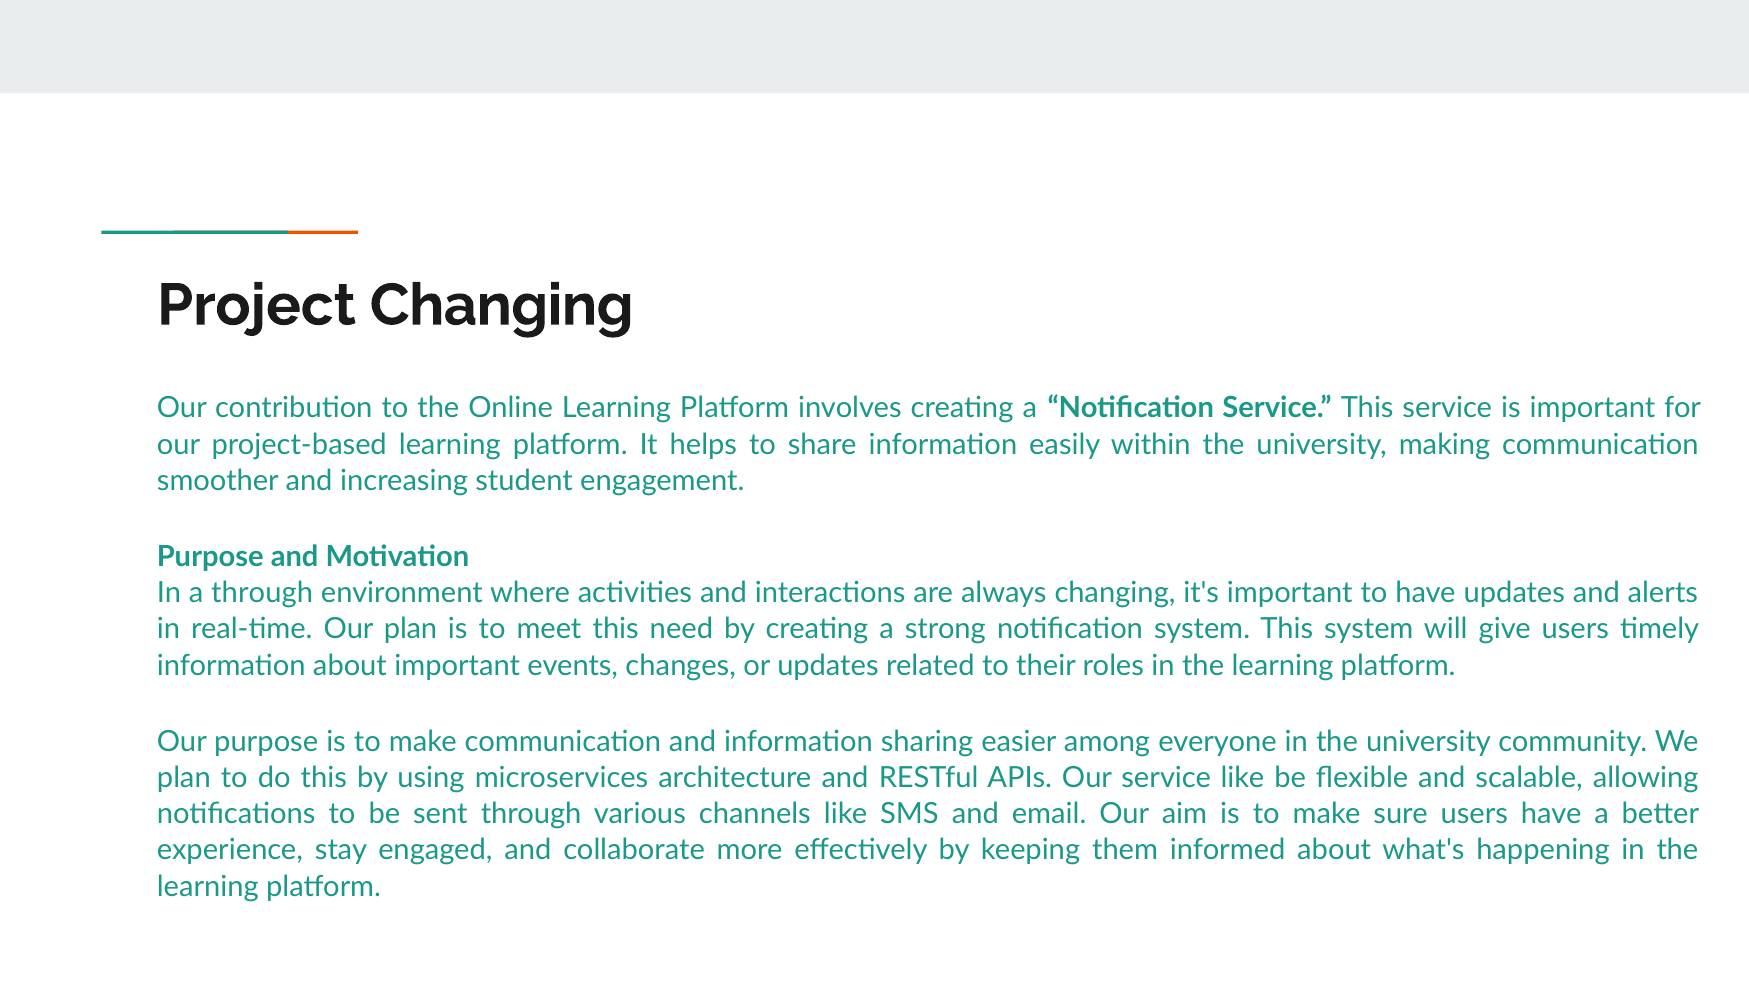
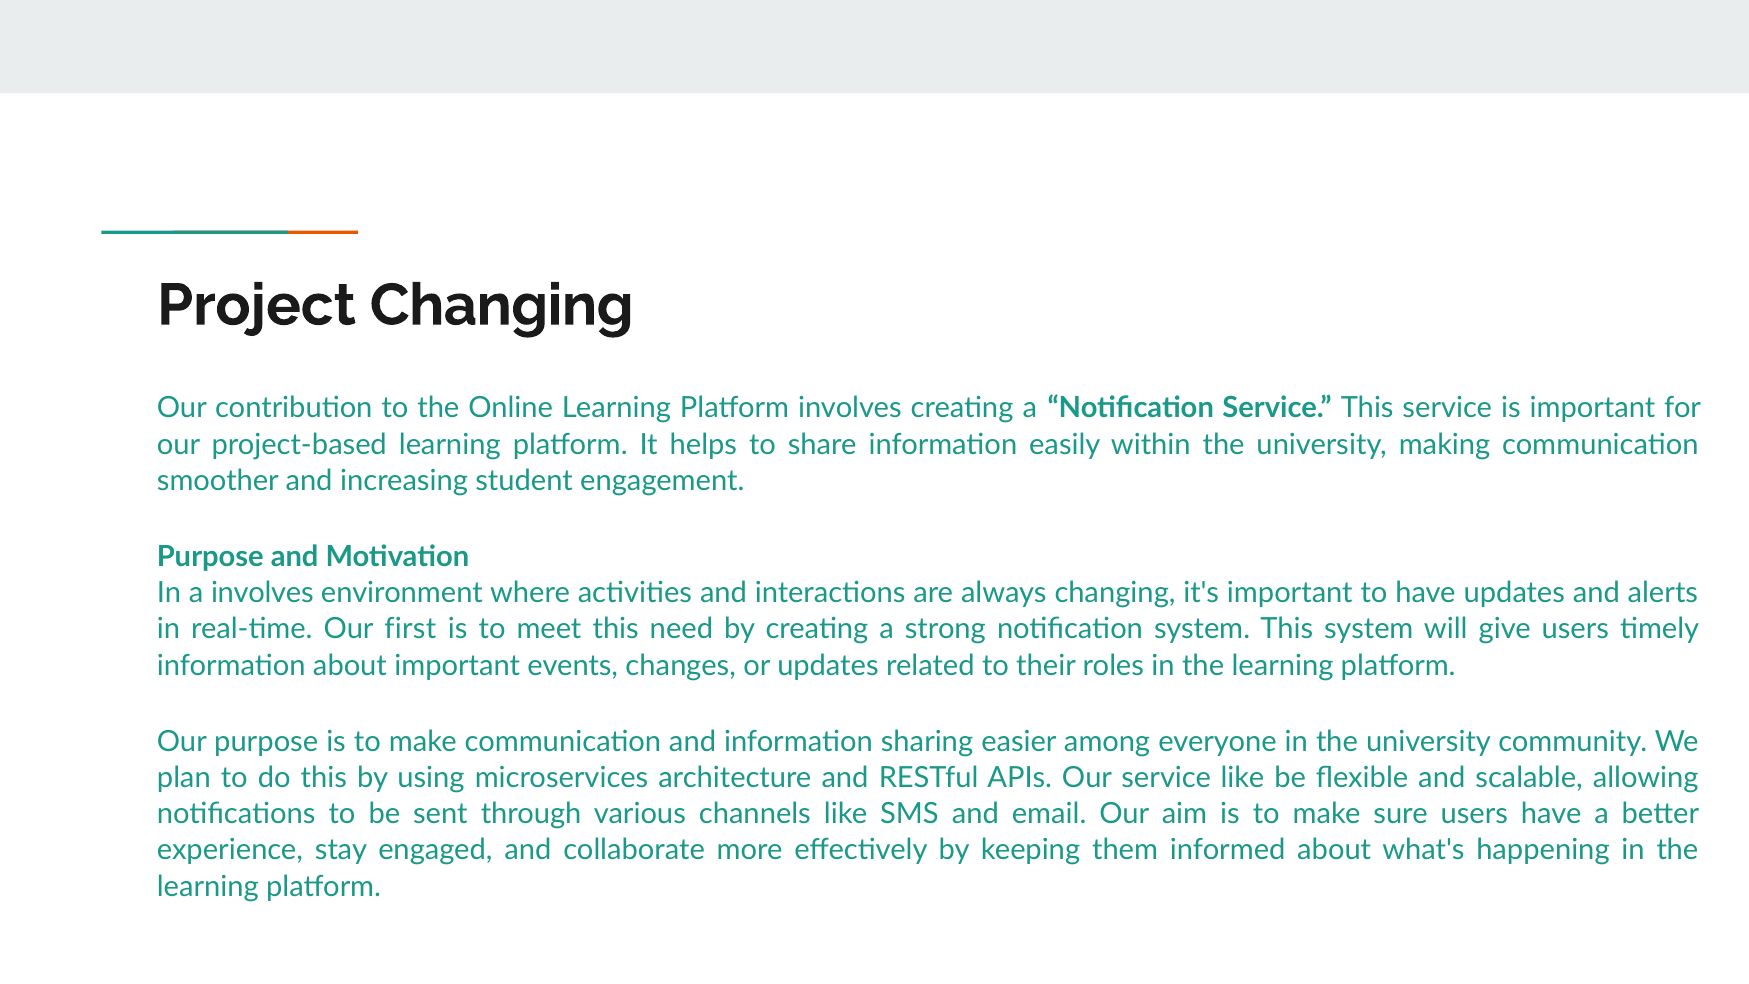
a through: through -> involves
Our plan: plan -> first
